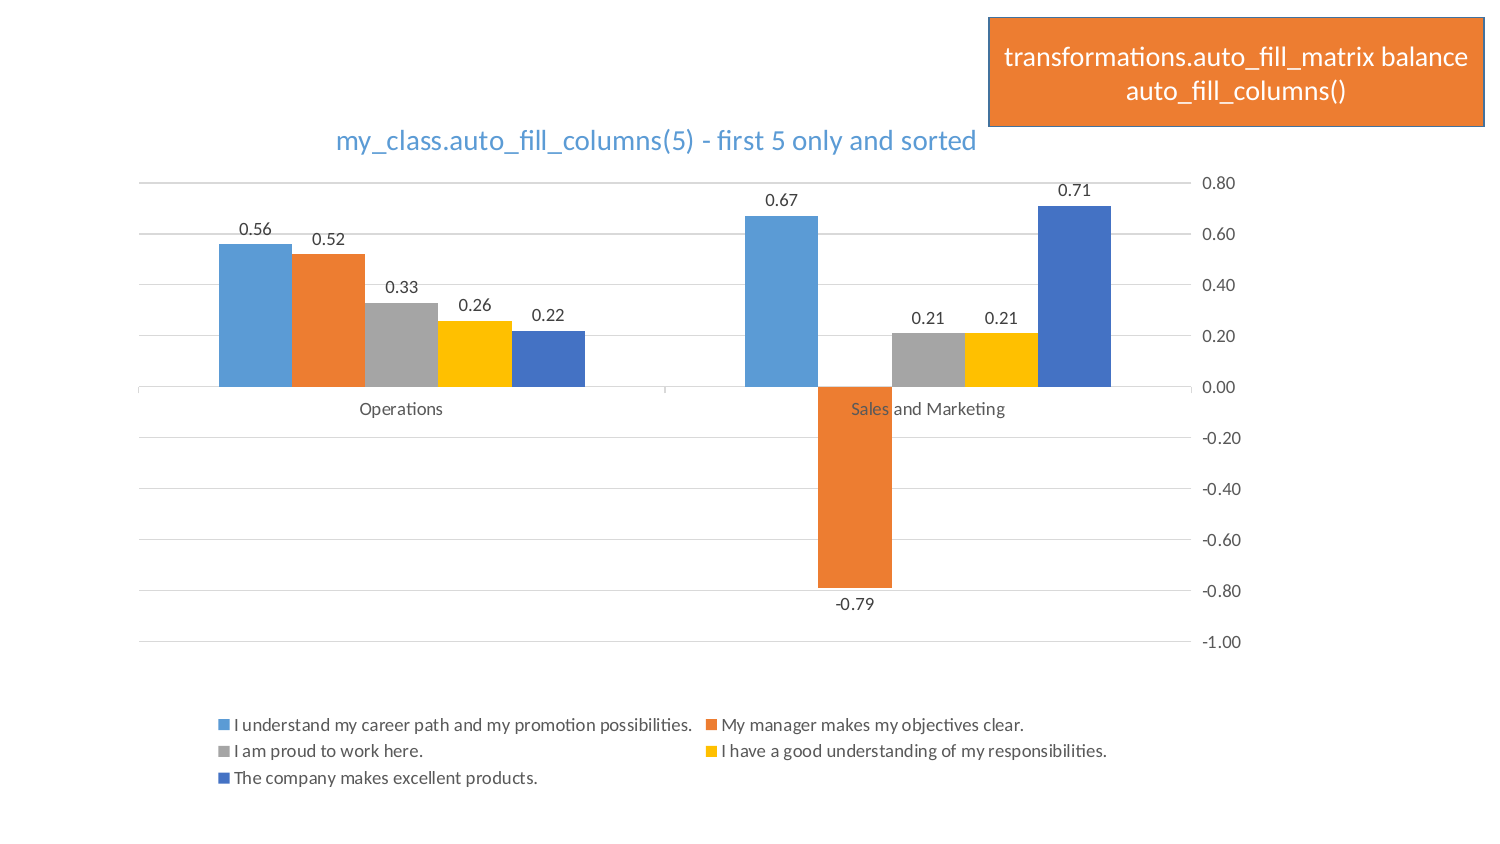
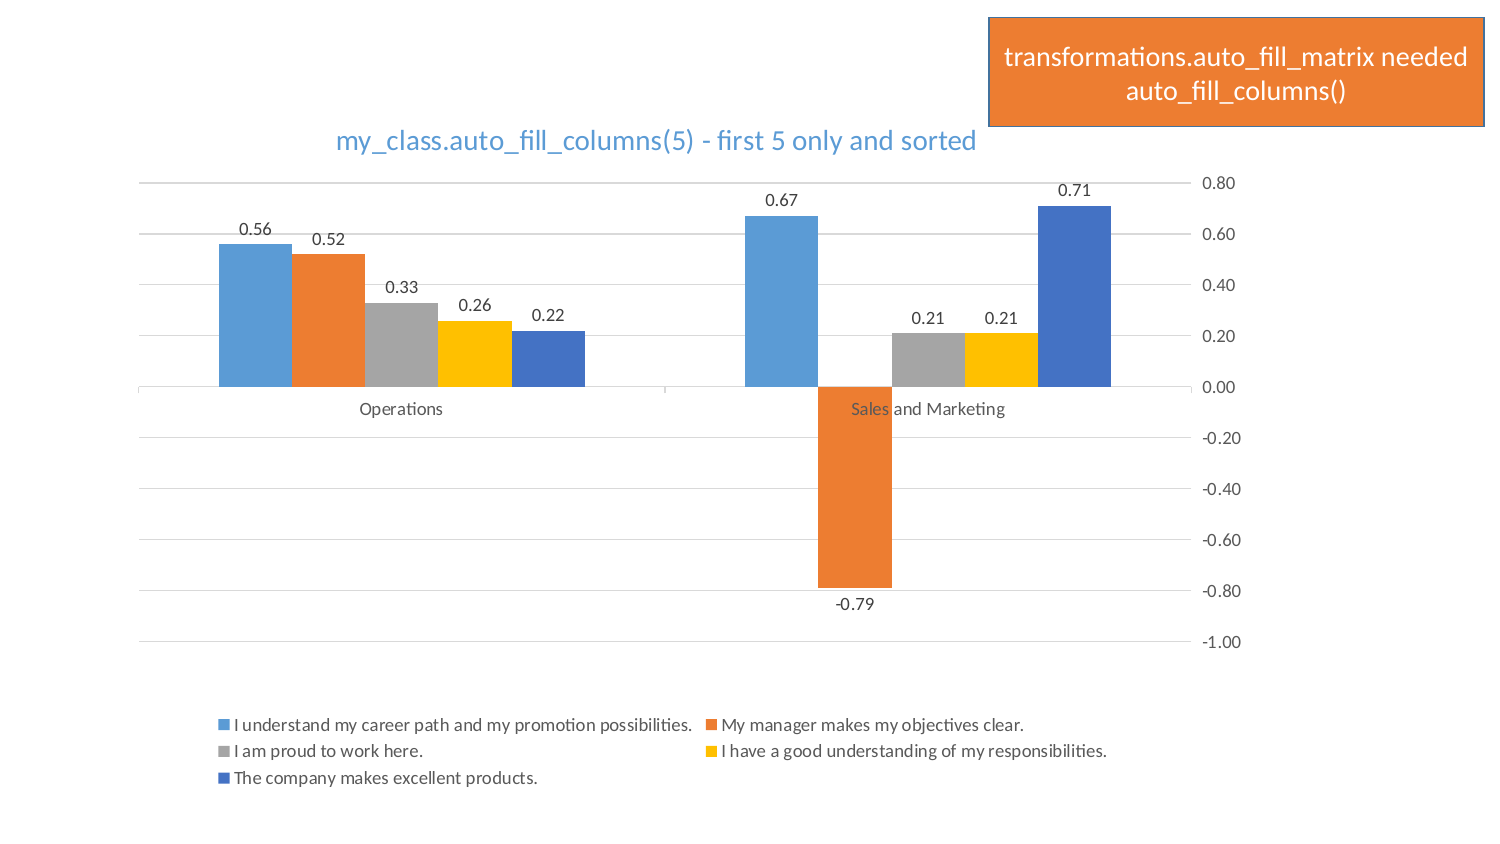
balance: balance -> needed
